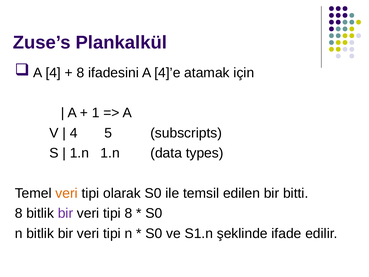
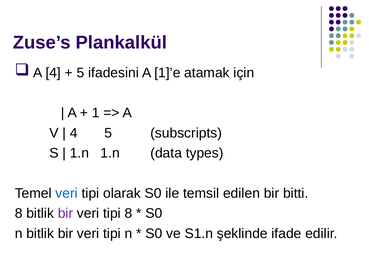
8 at (80, 73): 8 -> 5
4]’e: 4]’e -> 1]’e
veri at (67, 193) colour: orange -> blue
